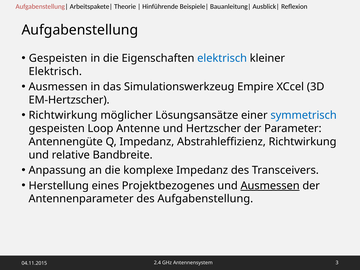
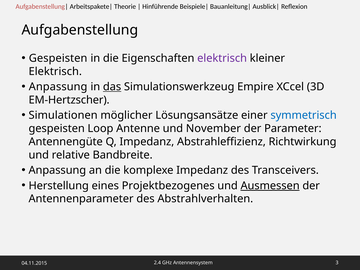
elektrisch at (222, 58) colour: blue -> purple
Ausmessen at (58, 87): Ausmessen -> Anpassung
das underline: none -> present
Richtwirkung at (63, 115): Richtwirkung -> Simulationen
Hertzscher: Hertzscher -> November
des Aufgabenstellung: Aufgabenstellung -> Abstrahlverhalten
